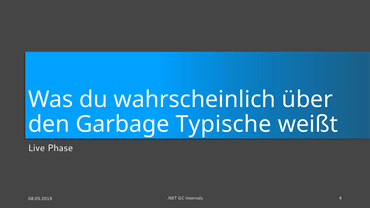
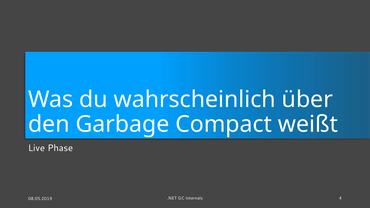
Typische: Typische -> Compact
